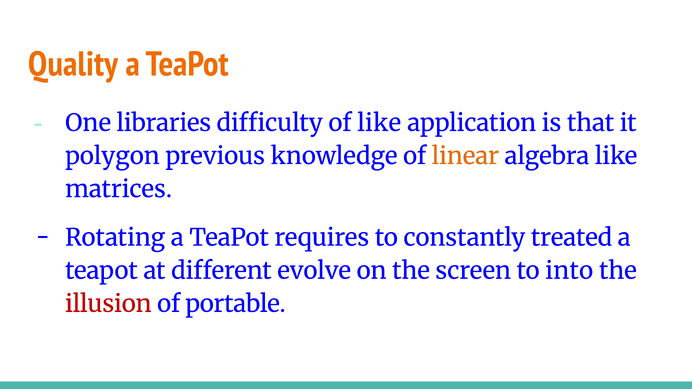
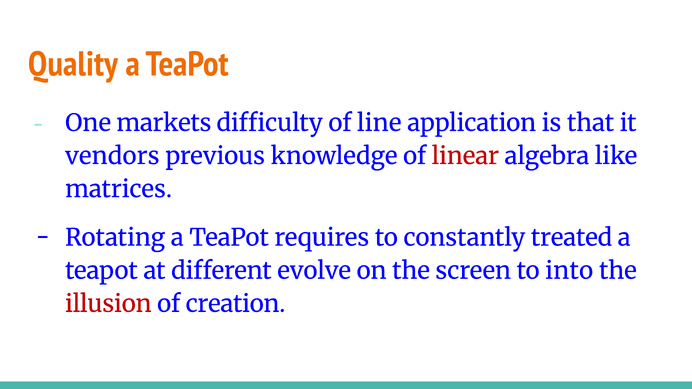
libraries: libraries -> markets
of like: like -> line
polygon: polygon -> vendors
linear colour: orange -> red
portable: portable -> creation
